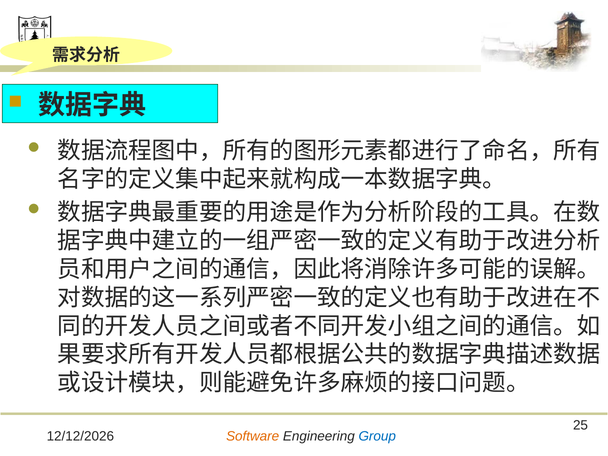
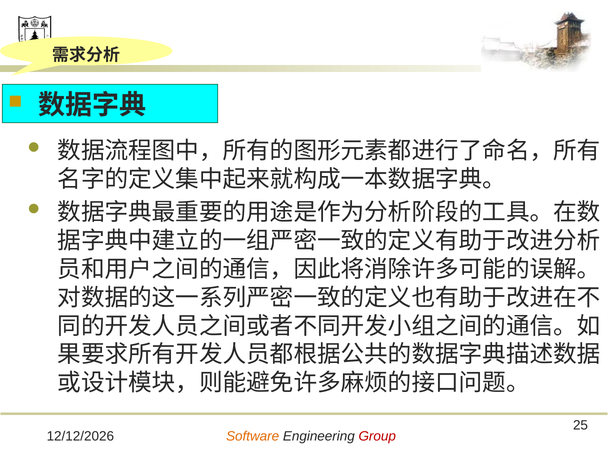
Group colour: blue -> red
